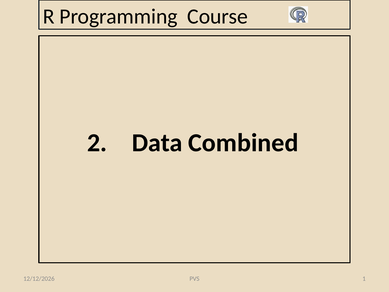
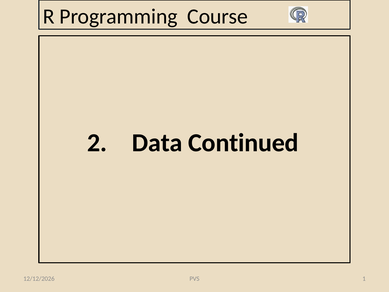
Combined: Combined -> Continued
